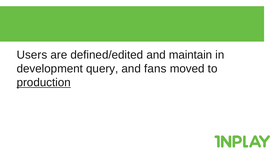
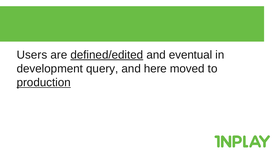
defined/edited underline: none -> present
maintain: maintain -> eventual
fans: fans -> here
